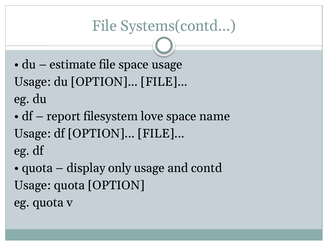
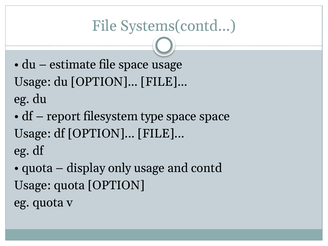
love: love -> type
space name: name -> space
